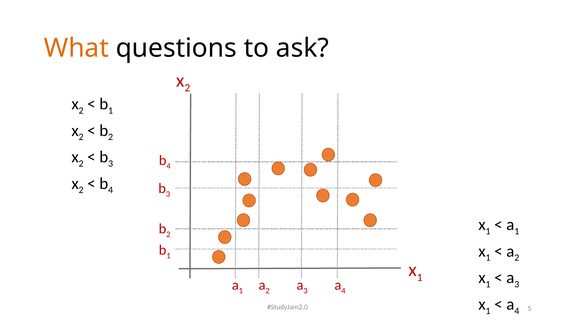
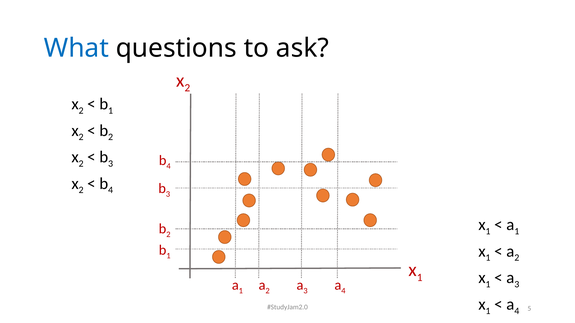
What colour: orange -> blue
